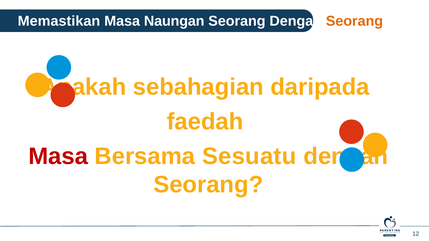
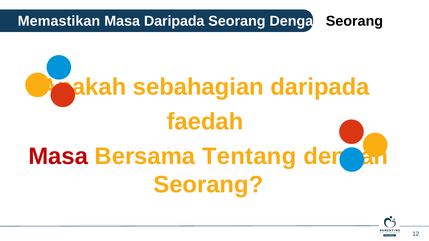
Masa Naungan: Naungan -> Daripada
Seorang at (354, 21) colour: orange -> black
Sesuatu: Sesuatu -> Tentang
